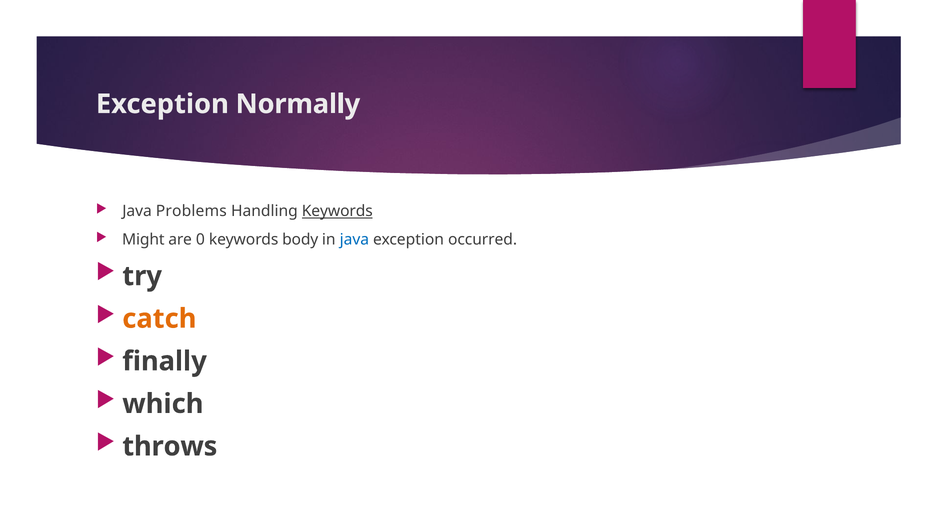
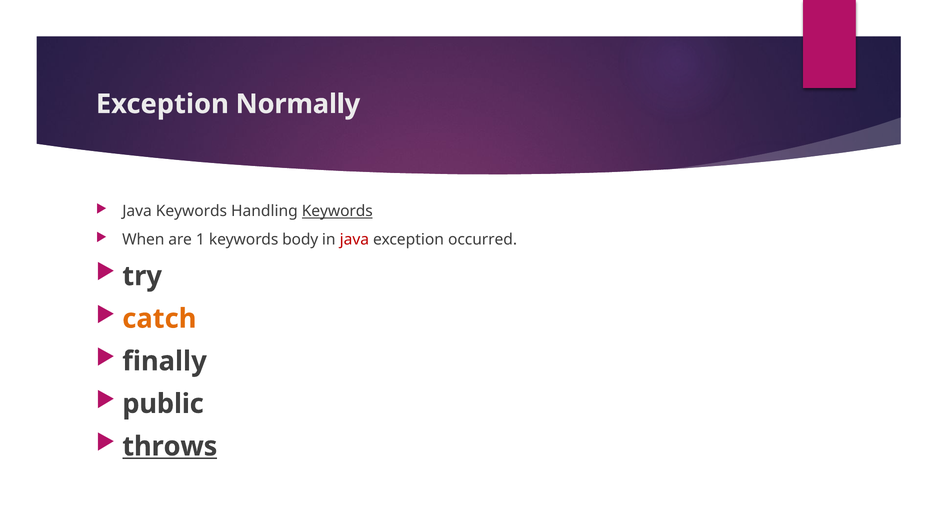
Java Problems: Problems -> Keywords
Might: Might -> When
0: 0 -> 1
java at (354, 240) colour: blue -> red
which: which -> public
throws underline: none -> present
